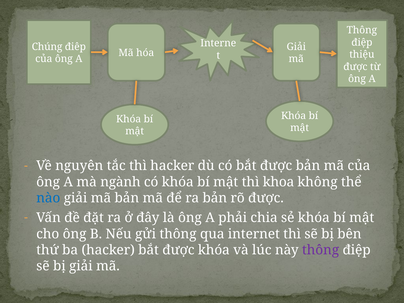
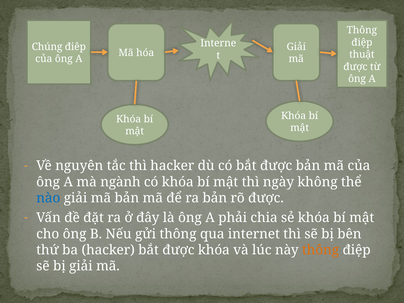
thiệu: thiệu -> thuật
khoa: khoa -> ngày
thông at (321, 250) colour: purple -> orange
